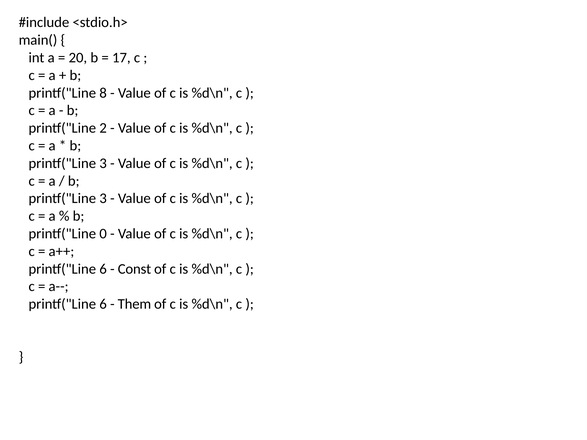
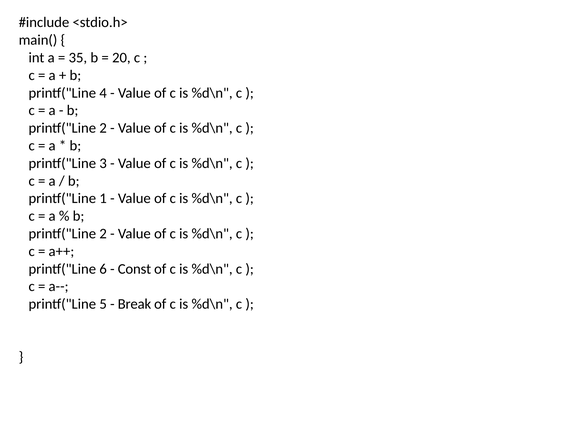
20: 20 -> 35
17: 17 -> 20
8: 8 -> 4
3 at (103, 199): 3 -> 1
0 at (103, 234): 0 -> 2
6 at (103, 304): 6 -> 5
Them: Them -> Break
